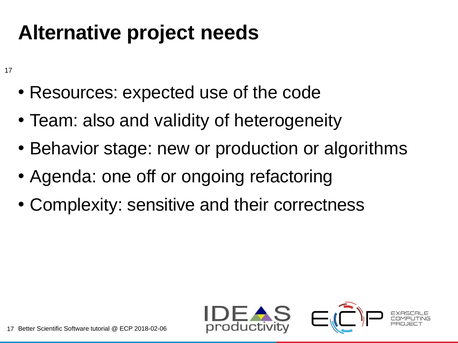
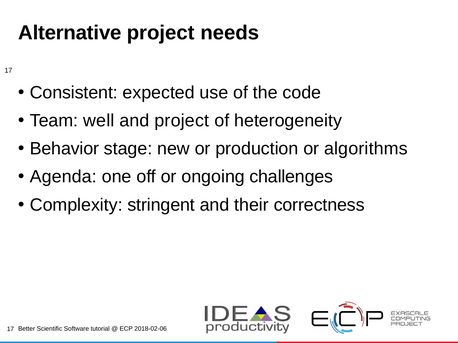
Resources: Resources -> Consistent
also: also -> well
and validity: validity -> project
refactoring: refactoring -> challenges
sensitive: sensitive -> stringent
